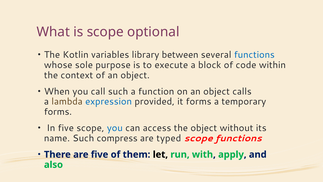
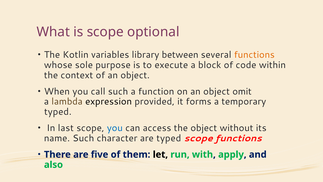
functions at (254, 55) colour: blue -> orange
calls: calls -> omit
expression colour: blue -> black
forms at (58, 112): forms -> typed
In five: five -> last
compress: compress -> character
